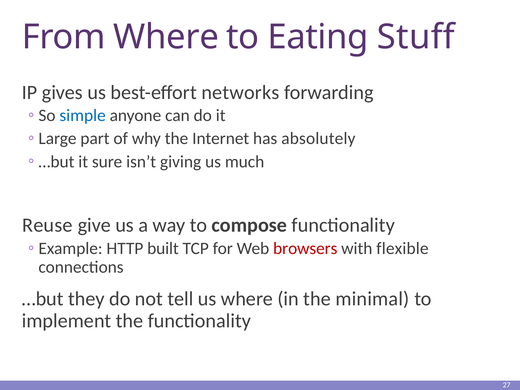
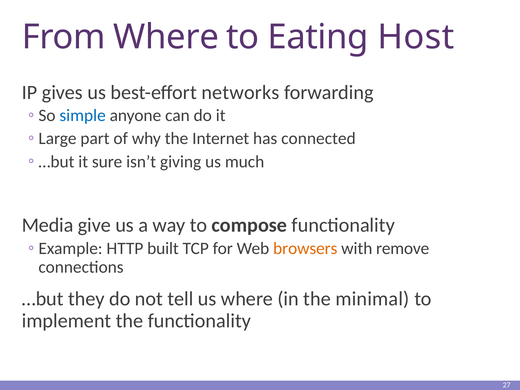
Stuff: Stuff -> Host
absolutely: absolutely -> connected
Reuse: Reuse -> Media
browsers colour: red -> orange
flexible: flexible -> remove
